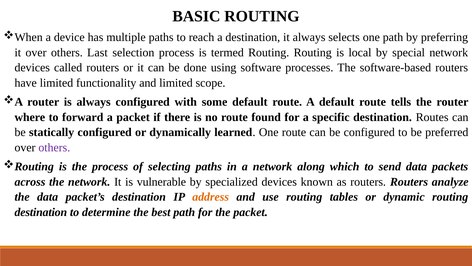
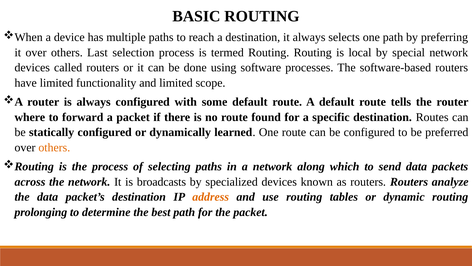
others at (54, 147) colour: purple -> orange
vulnerable: vulnerable -> broadcasts
destination at (41, 212): destination -> prolonging
